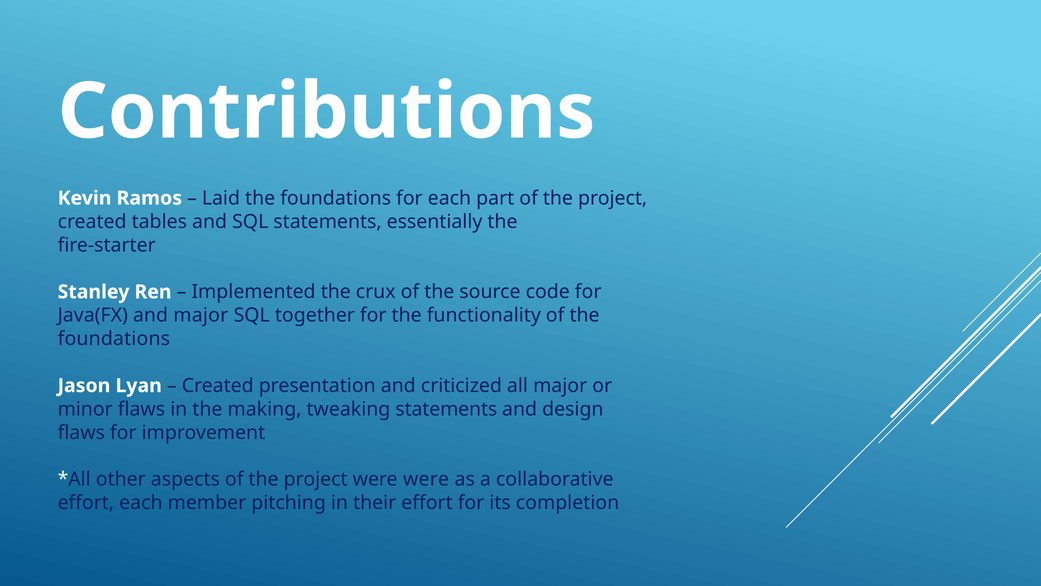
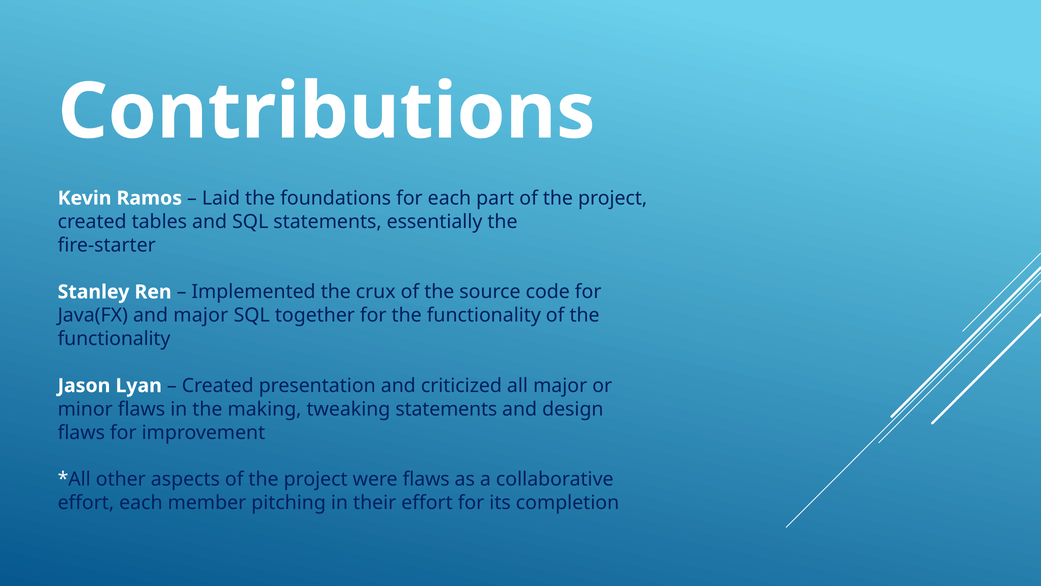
foundations at (114, 339): foundations -> functionality
were were: were -> flaws
